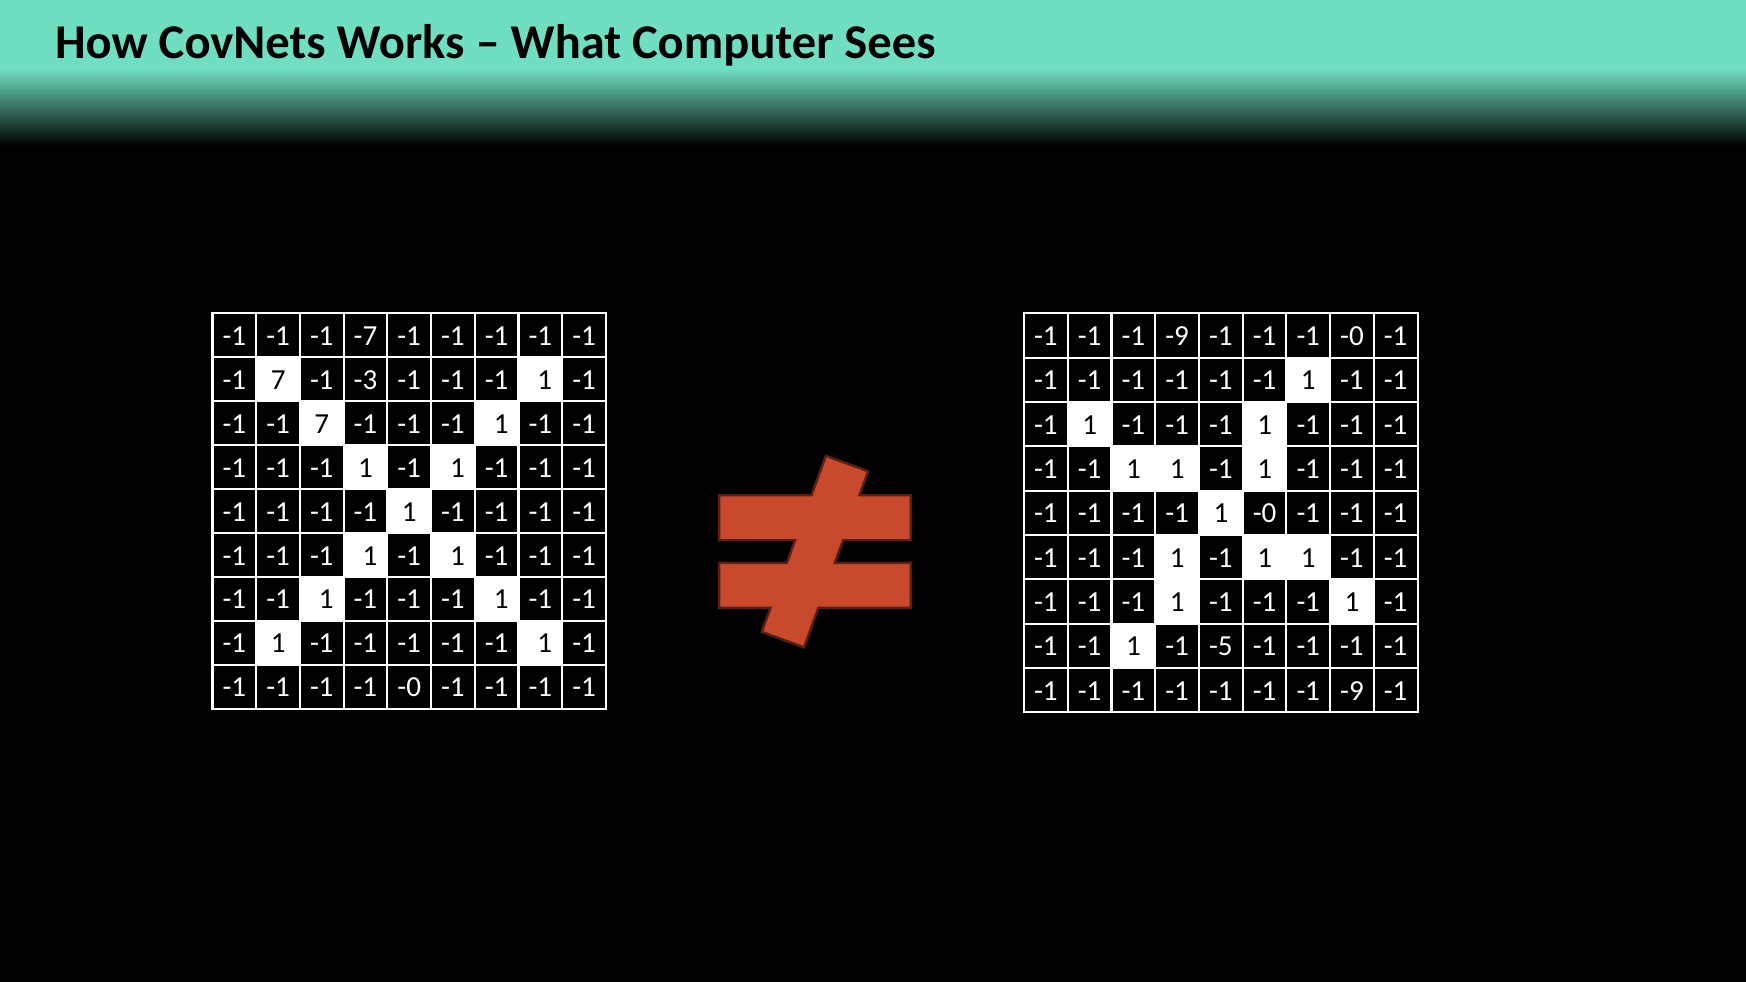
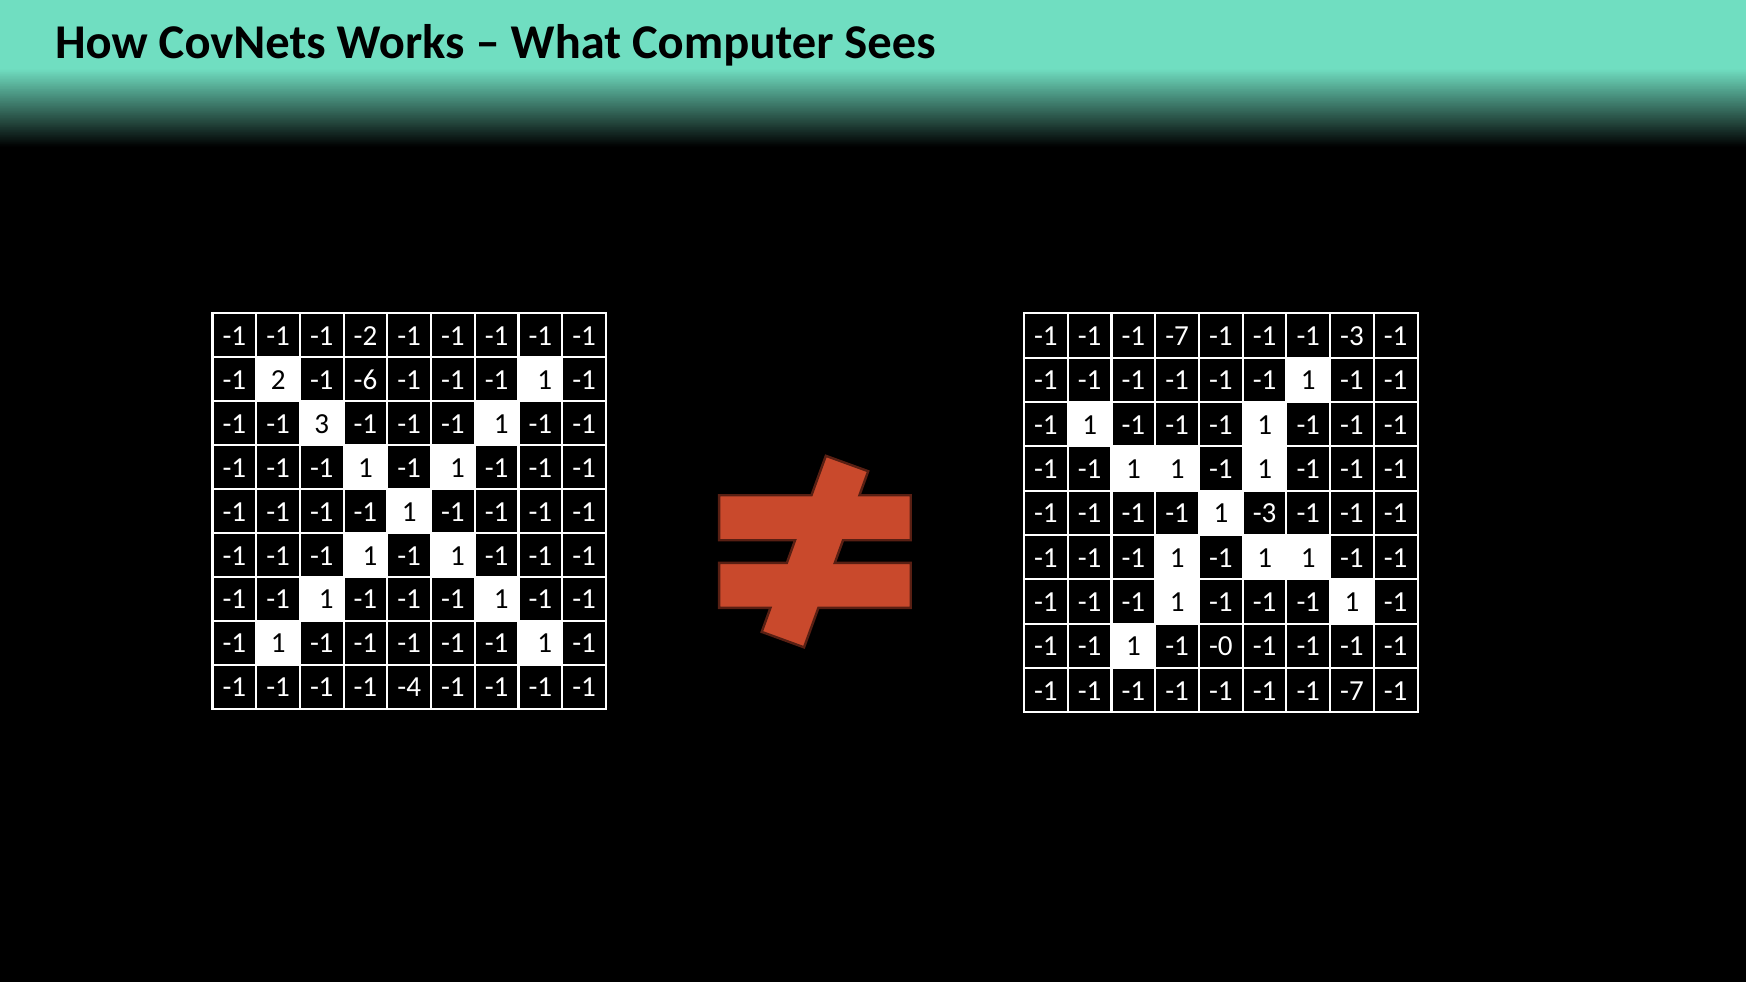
-7: -7 -> -2
-9 at (1177, 336): -9 -> -7
-0 at (1352, 336): -0 -> -3
7 at (278, 380): 7 -> 2
-3: -3 -> -6
7 at (322, 424): 7 -> 3
1 -0: -0 -> -3
-5: -5 -> -0
-0 at (409, 687): -0 -> -4
-9 at (1352, 691): -9 -> -7
